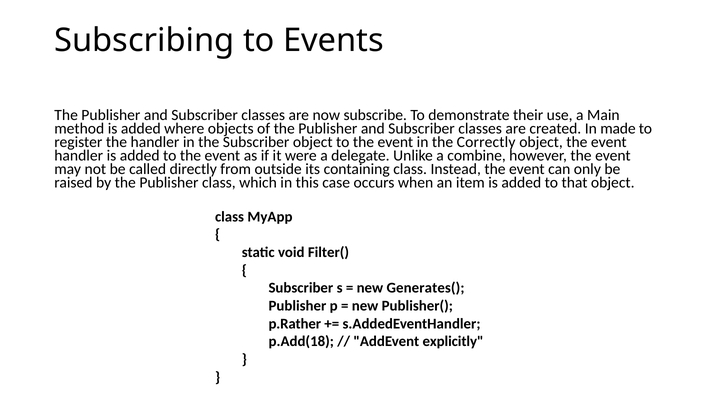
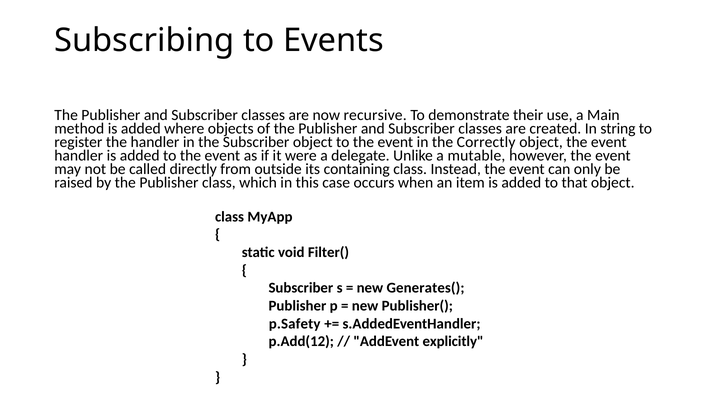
subscribe: subscribe -> recursive
made: made -> string
combine: combine -> mutable
p.Rather: p.Rather -> p.Safety
p.Add(18: p.Add(18 -> p.Add(12
